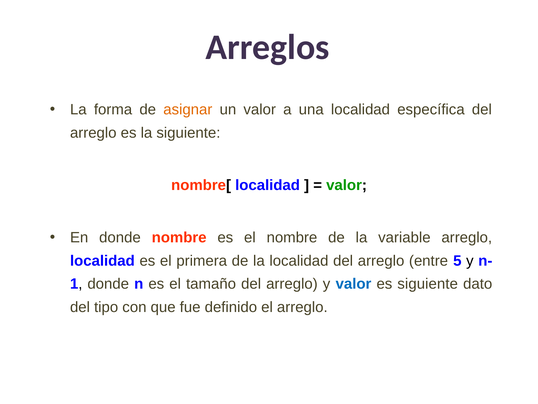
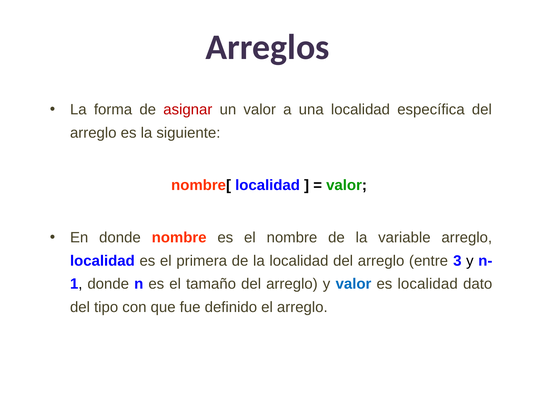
asignar colour: orange -> red
5: 5 -> 3
es siguiente: siguiente -> localidad
